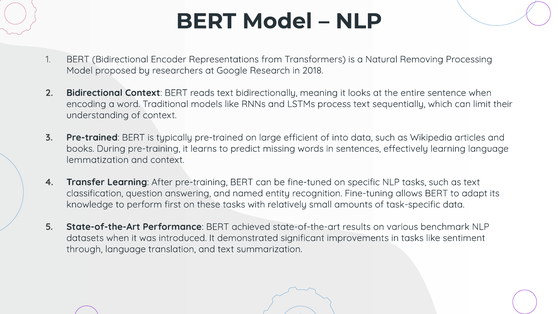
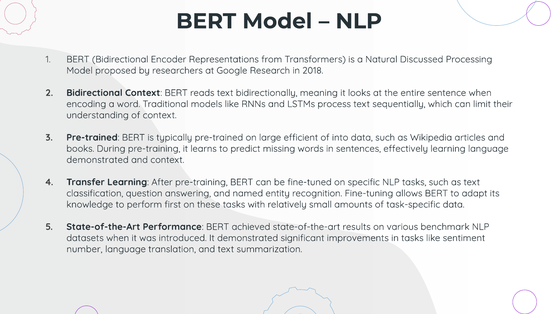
Removing: Removing -> Discussed
lemmatization at (98, 160): lemmatization -> demonstrated
through: through -> number
